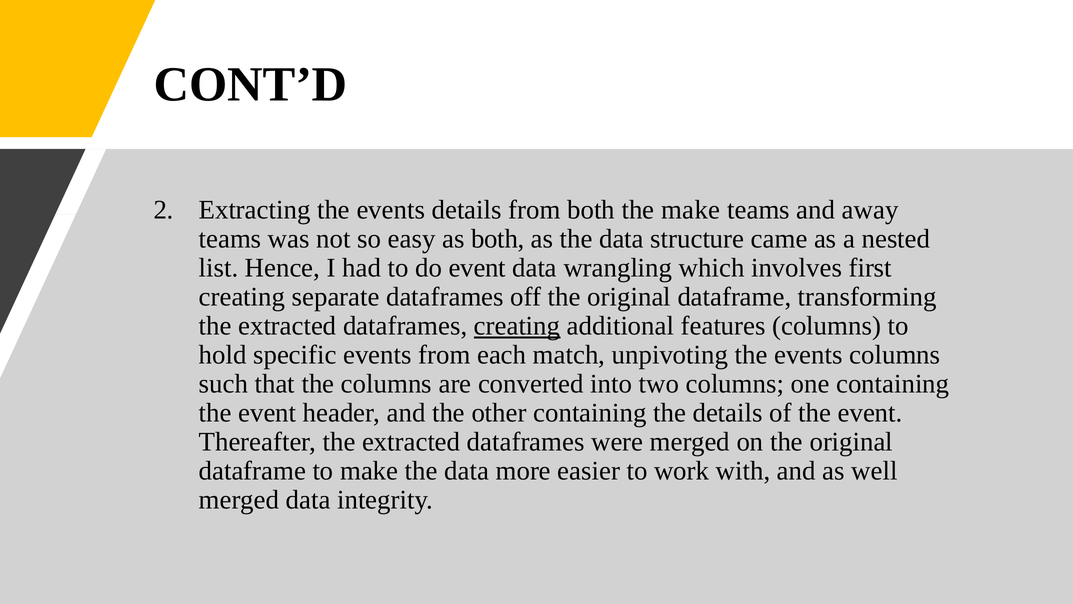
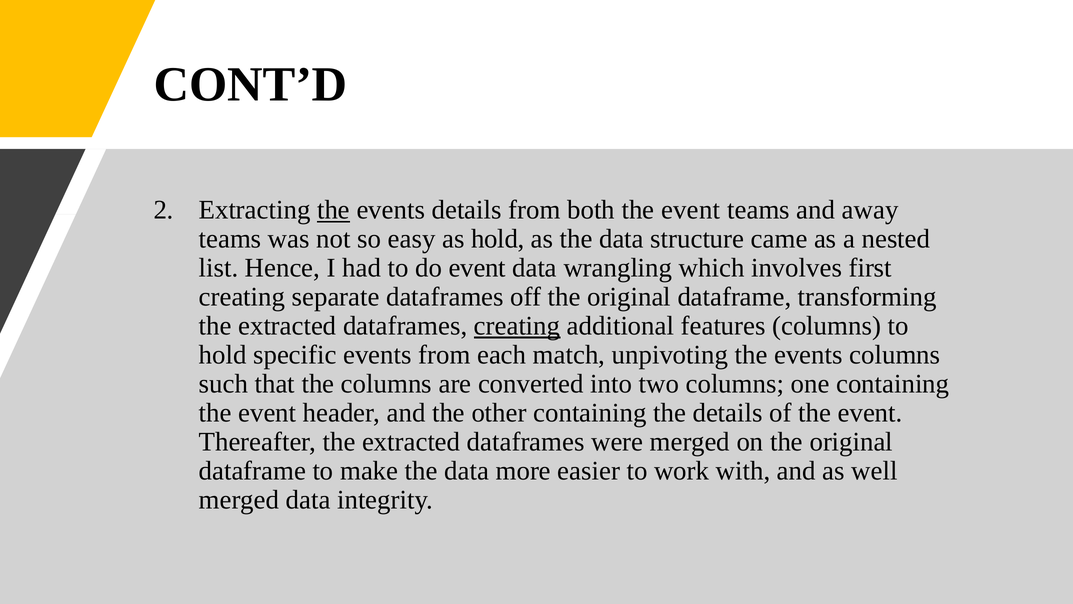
the at (334, 210) underline: none -> present
both the make: make -> event
as both: both -> hold
